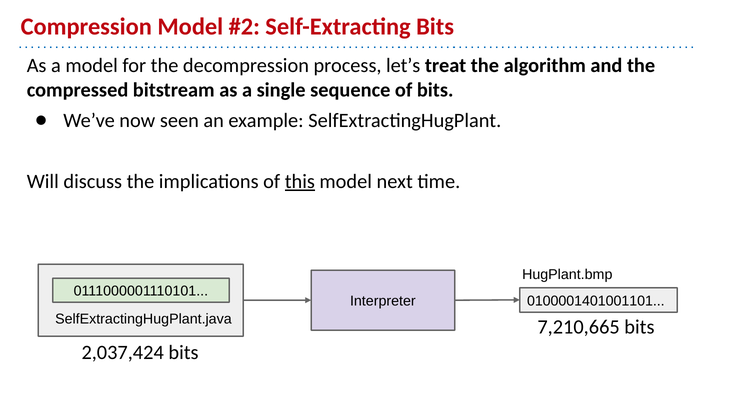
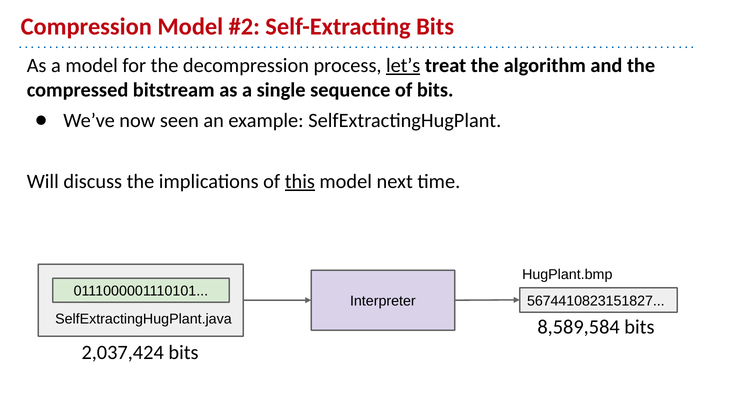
let’s underline: none -> present
0100001401001101: 0100001401001101 -> 5674410823151827
7,210,665: 7,210,665 -> 8,589,584
